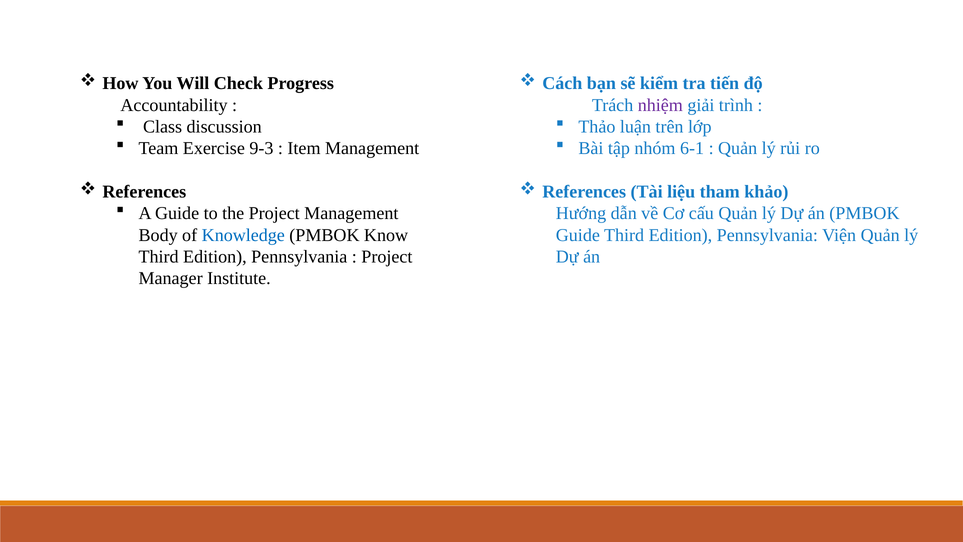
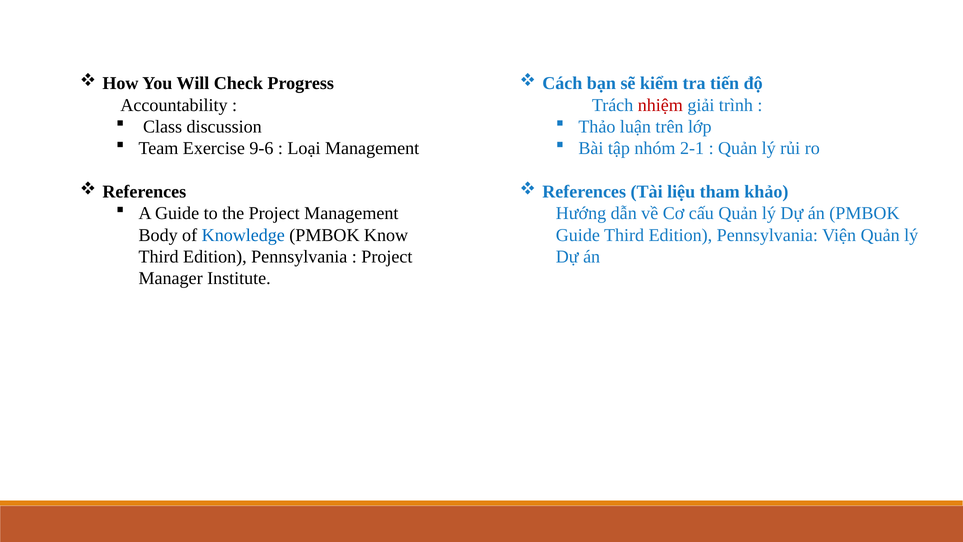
nhiệm colour: purple -> red
9-3: 9-3 -> 9-6
Item: Item -> Loại
6-1: 6-1 -> 2-1
